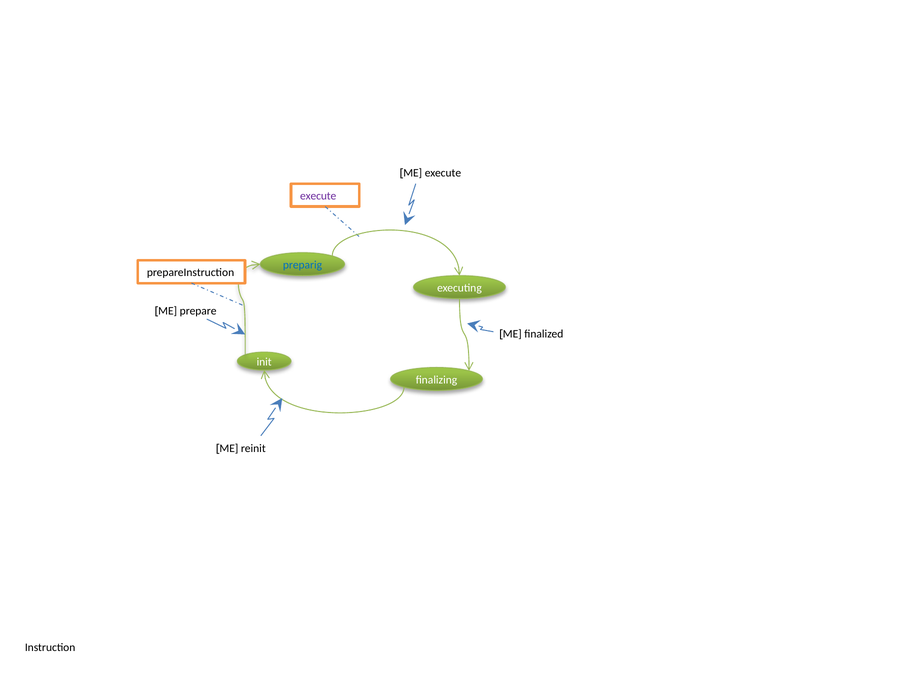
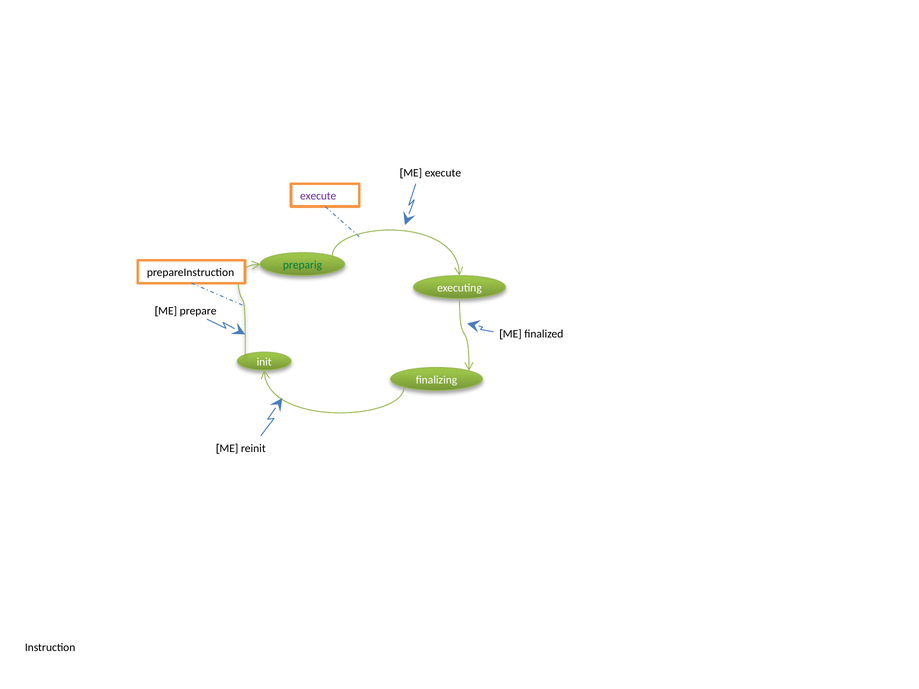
preparig colour: blue -> green
